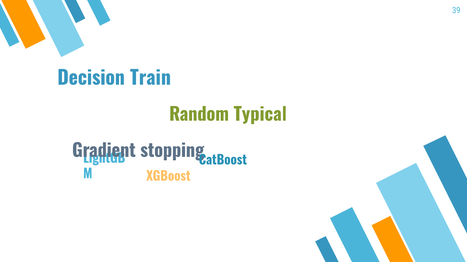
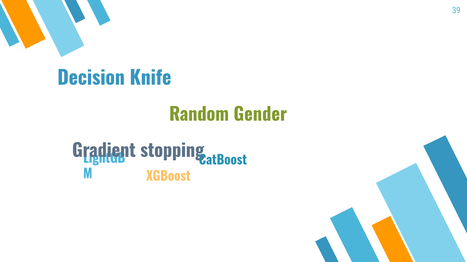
Train: Train -> Knife
Typical: Typical -> Gender
